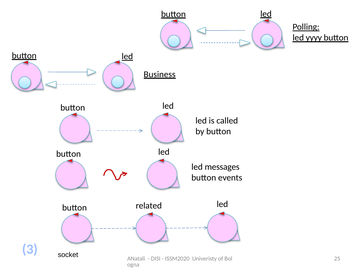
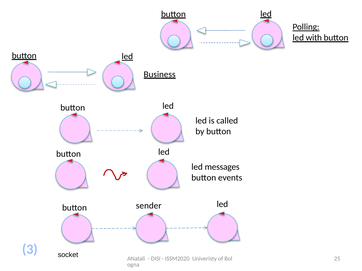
yyyy: yyyy -> with
related: related -> sender
